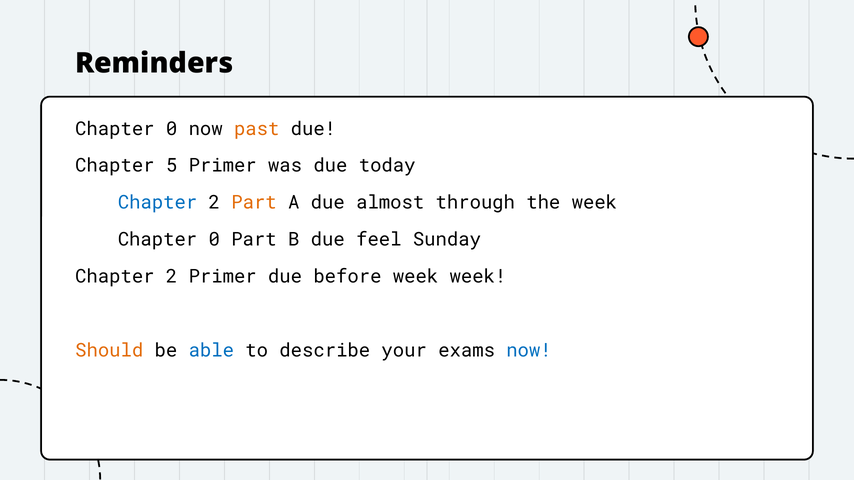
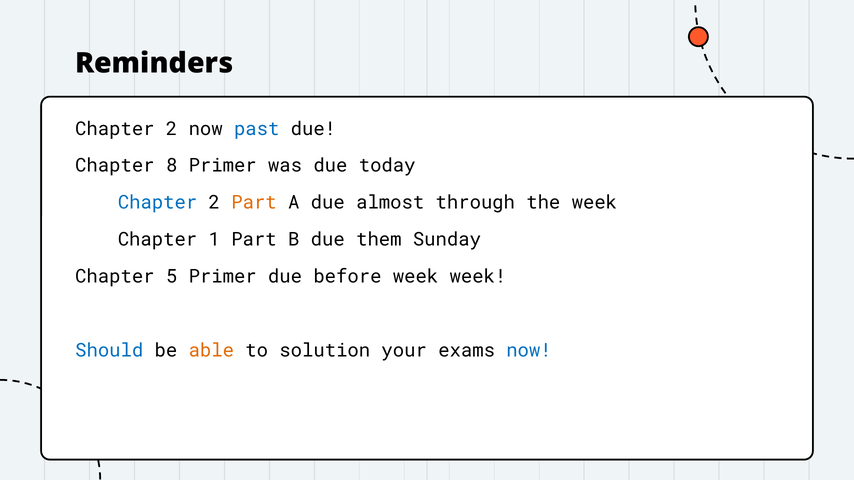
0 at (172, 129): 0 -> 2
past colour: orange -> blue
5: 5 -> 8
0 at (214, 240): 0 -> 1
feel: feel -> them
2 at (172, 277): 2 -> 5
Should colour: orange -> blue
able colour: blue -> orange
describe: describe -> solution
